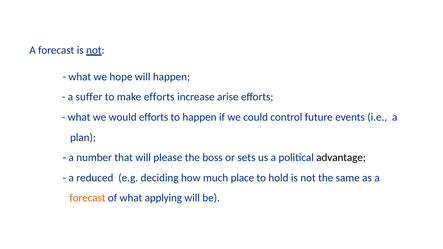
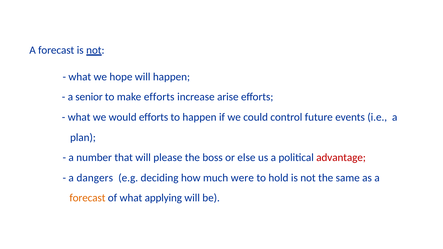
suffer: suffer -> senior
sets: sets -> else
advantage colour: black -> red
reduced: reduced -> dangers
place: place -> were
